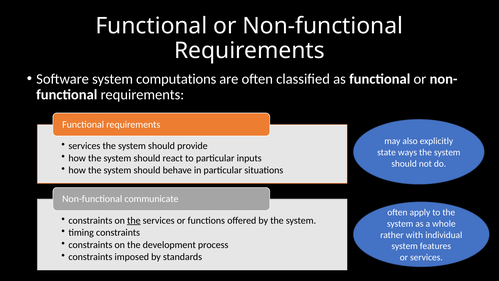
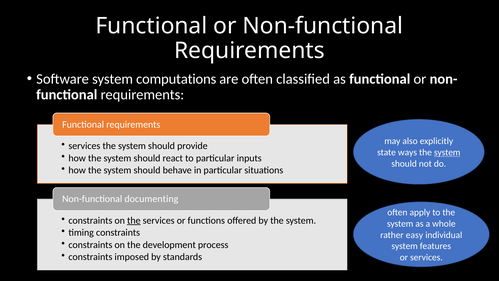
system at (447, 152) underline: none -> present
communicate: communicate -> documenting
with: with -> easy
